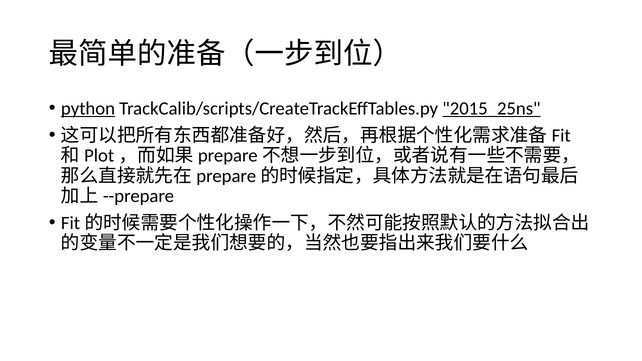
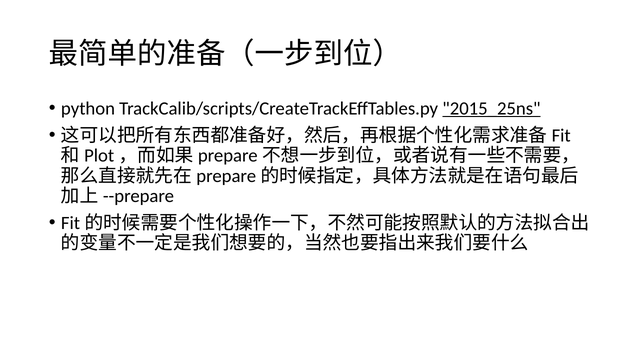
python underline: present -> none
